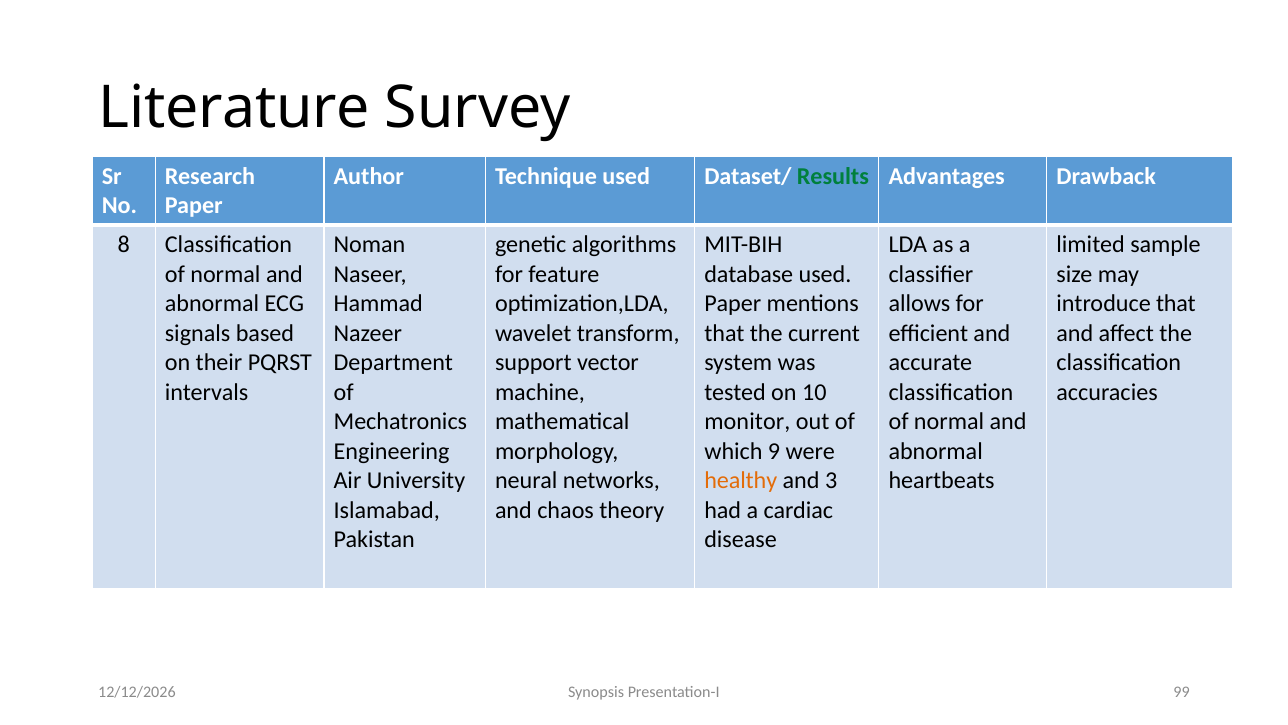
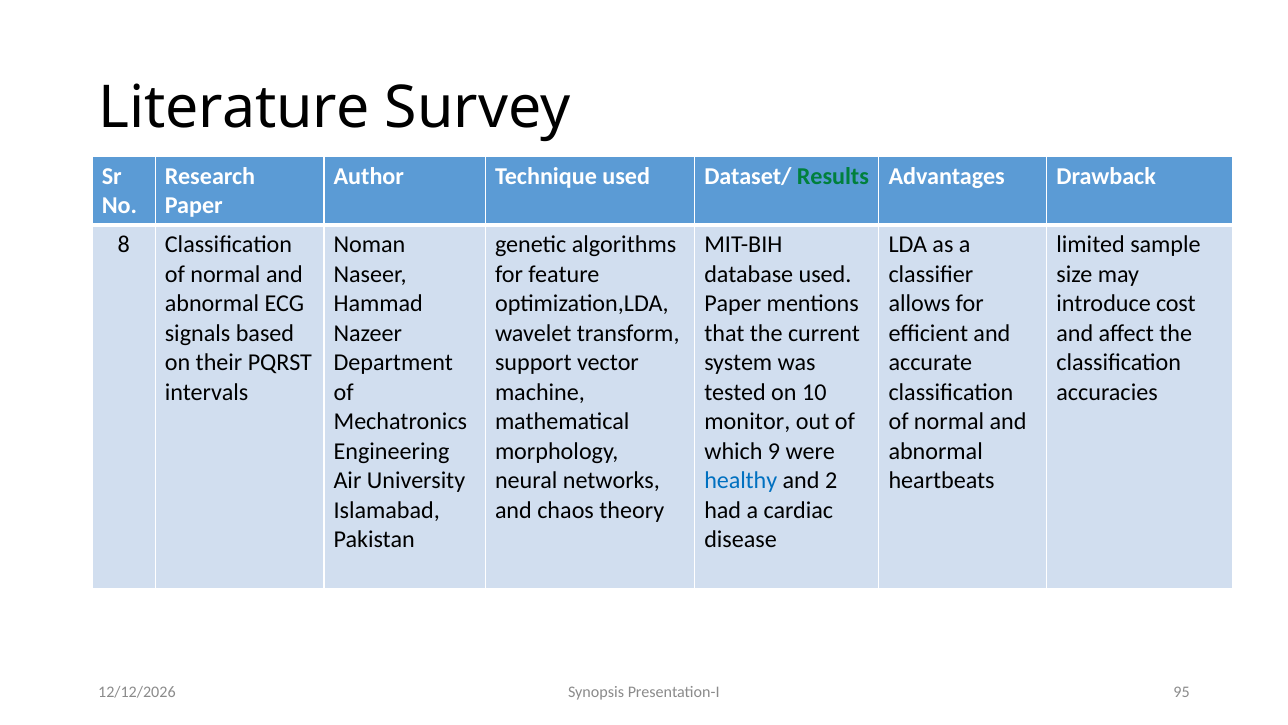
introduce that: that -> cost
healthy colour: orange -> blue
3: 3 -> 2
99: 99 -> 95
